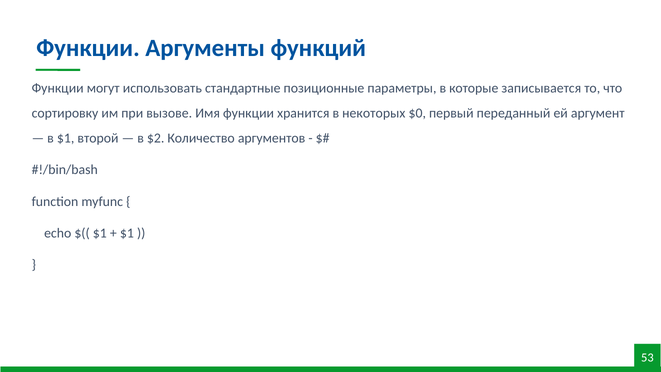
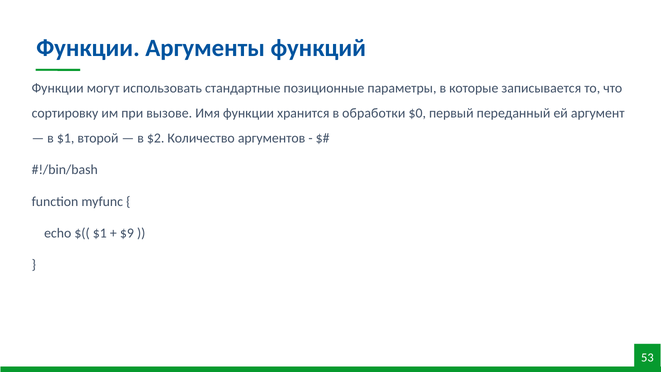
некоторых: некоторых -> обработки
$1 at (127, 233): $1 -> $9
